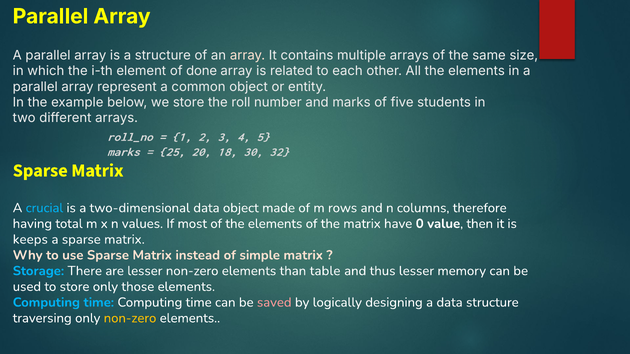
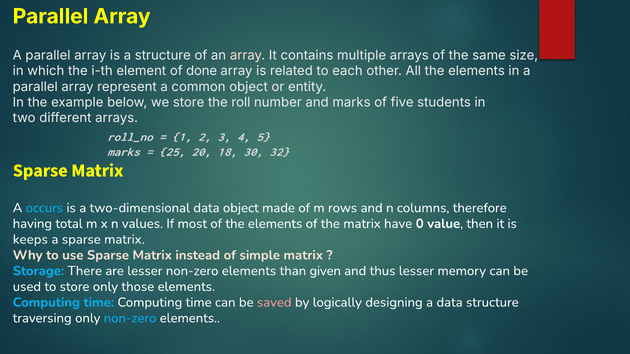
crucial: crucial -> occurs
table: table -> given
non-zero at (130, 318) colour: yellow -> light blue
